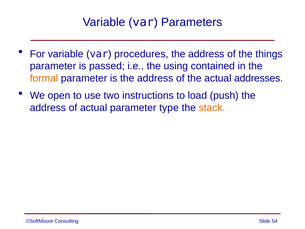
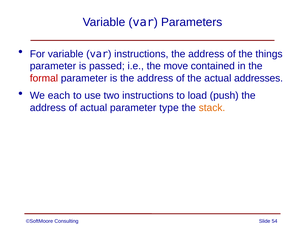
var procedures: procedures -> instructions
using: using -> move
formal colour: orange -> red
open: open -> each
